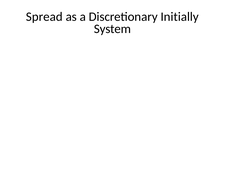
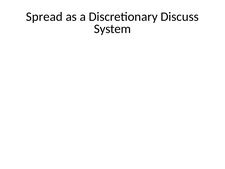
Initially: Initially -> Discuss
